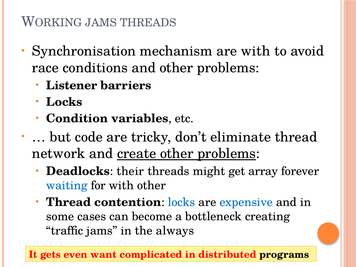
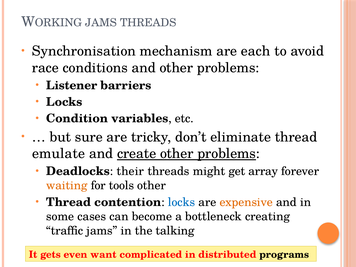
are with: with -> each
code: code -> sure
network: network -> emulate
waiting colour: blue -> orange
for with: with -> tools
expensive colour: blue -> orange
always: always -> talking
